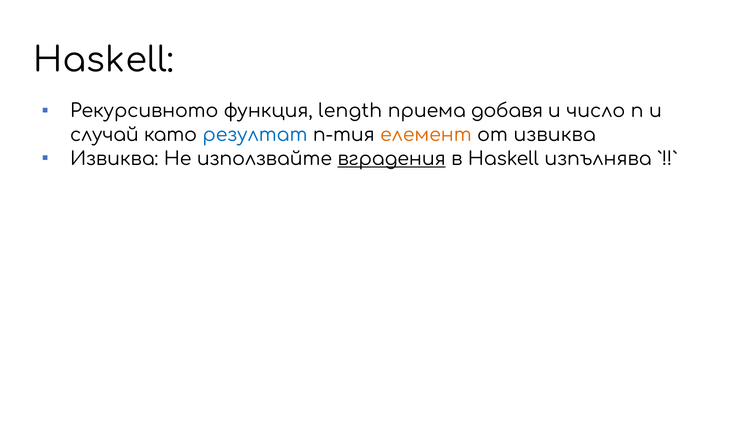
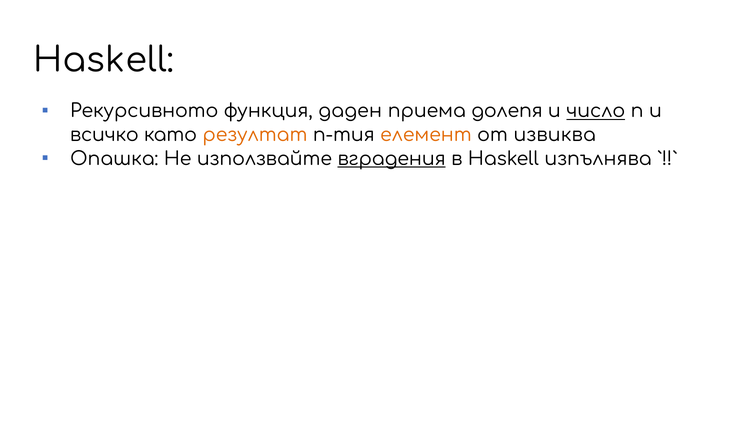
length: length -> даден
добавя: добавя -> долепя
число underline: none -> present
случай: случай -> всичко
резултат colour: blue -> orange
Извиква at (114, 159): Извиква -> Опашка
